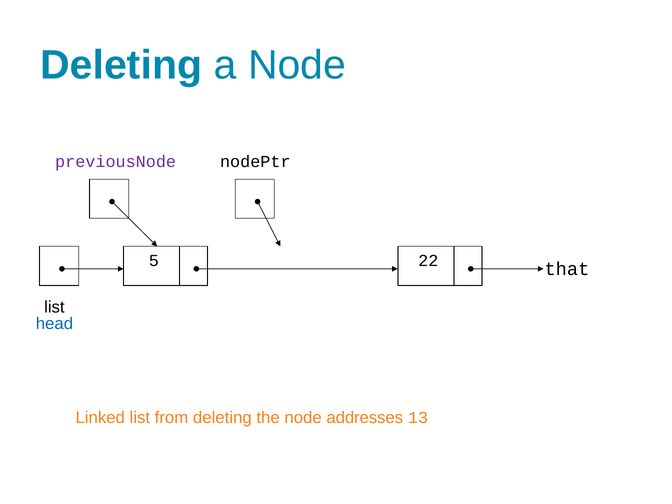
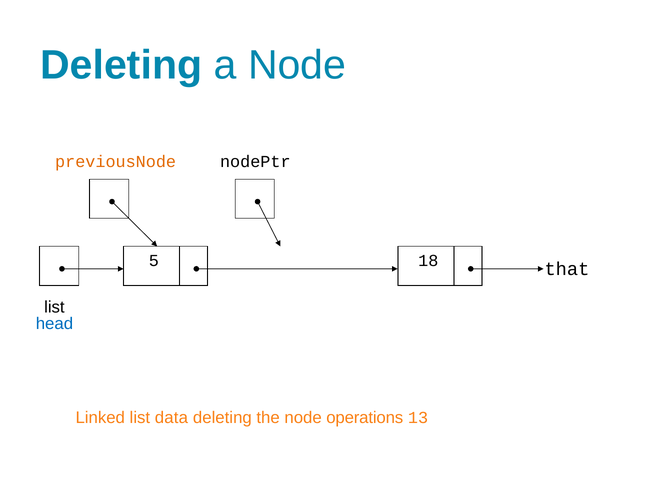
previousNode colour: purple -> orange
22: 22 -> 18
from: from -> data
addresses: addresses -> operations
